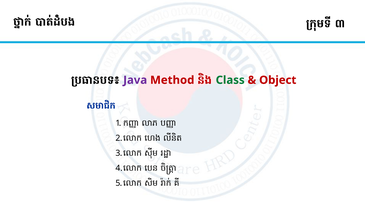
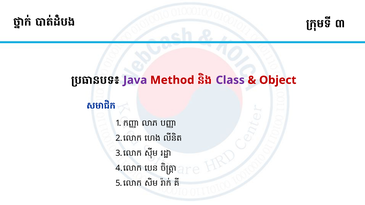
Class colour: green -> purple
